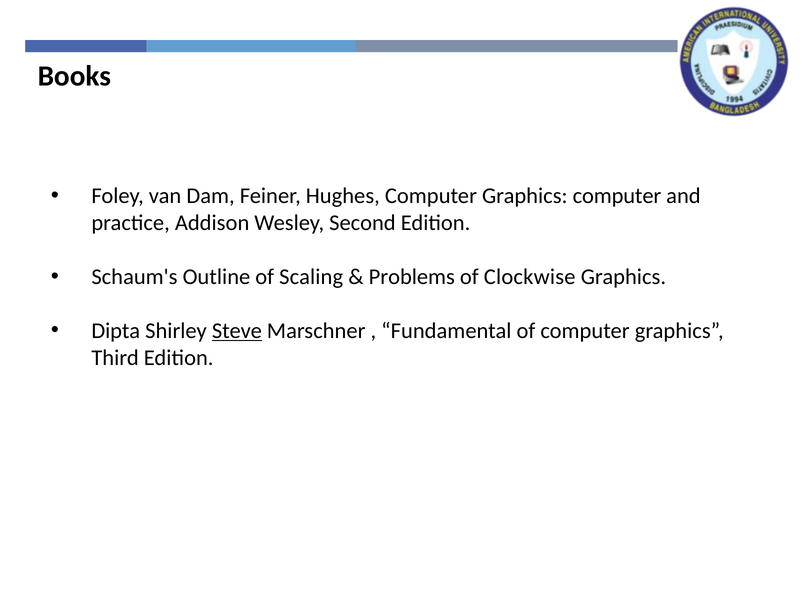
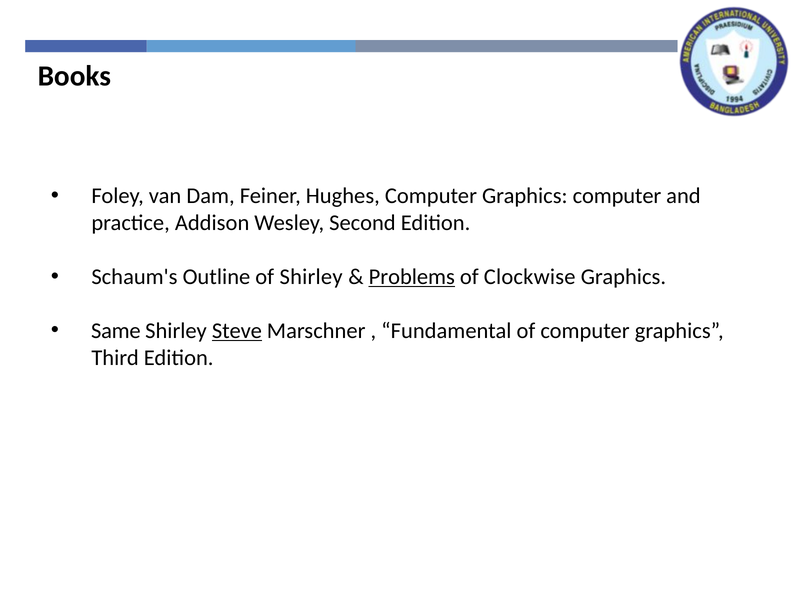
of Scaling: Scaling -> Shirley
Problems underline: none -> present
Dipta: Dipta -> Same
